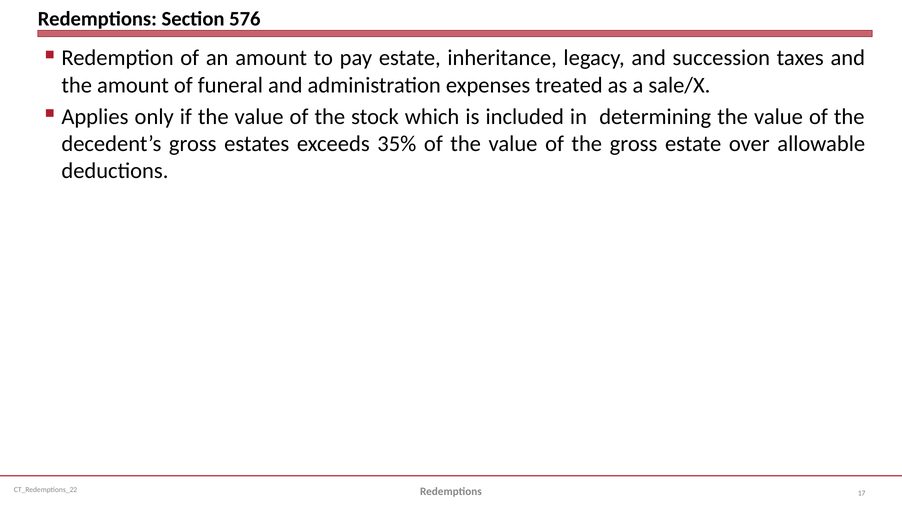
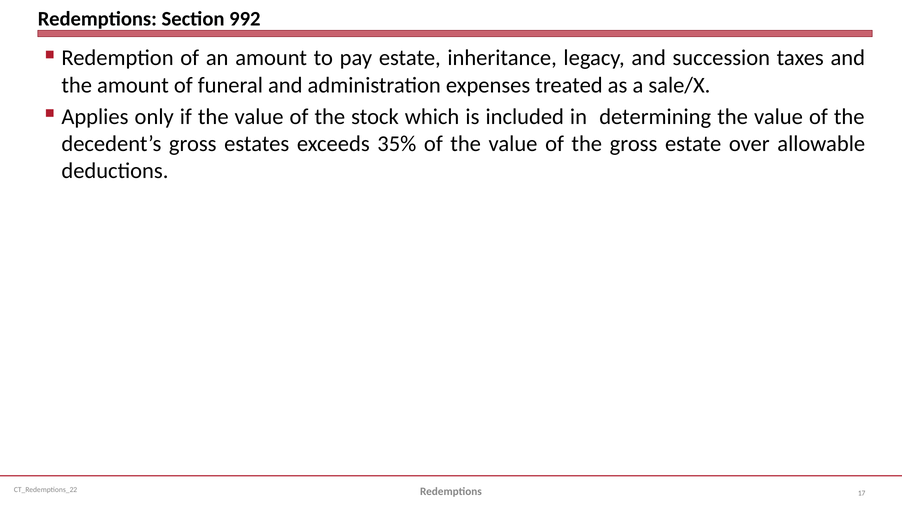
576: 576 -> 992
